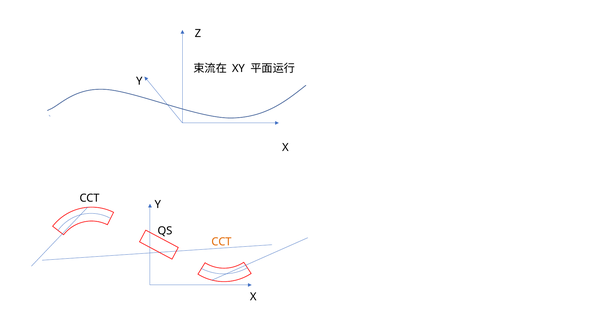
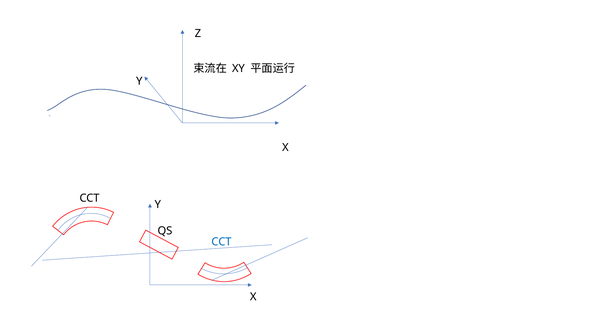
CCT at (221, 242) colour: orange -> blue
